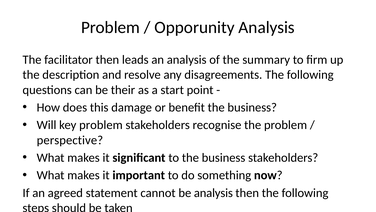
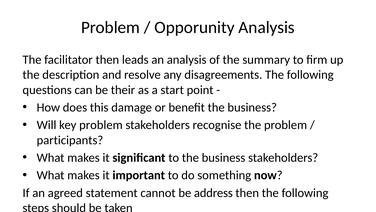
perspective: perspective -> participants
be analysis: analysis -> address
